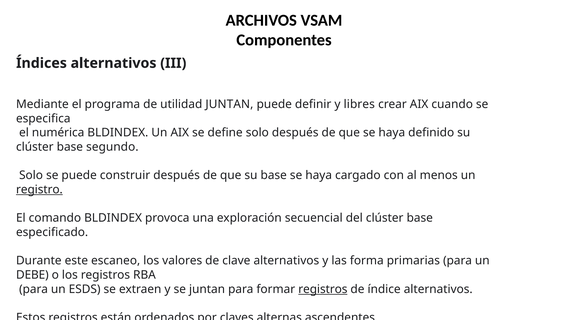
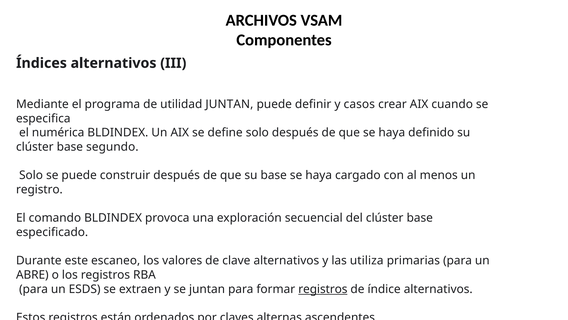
libres: libres -> casos
registro underline: present -> none
forma: forma -> utiliza
DEBE: DEBE -> ABRE
